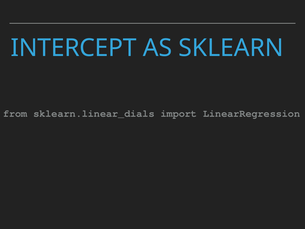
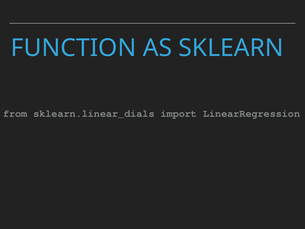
INTERCEPT: INTERCEPT -> FUNCTION
